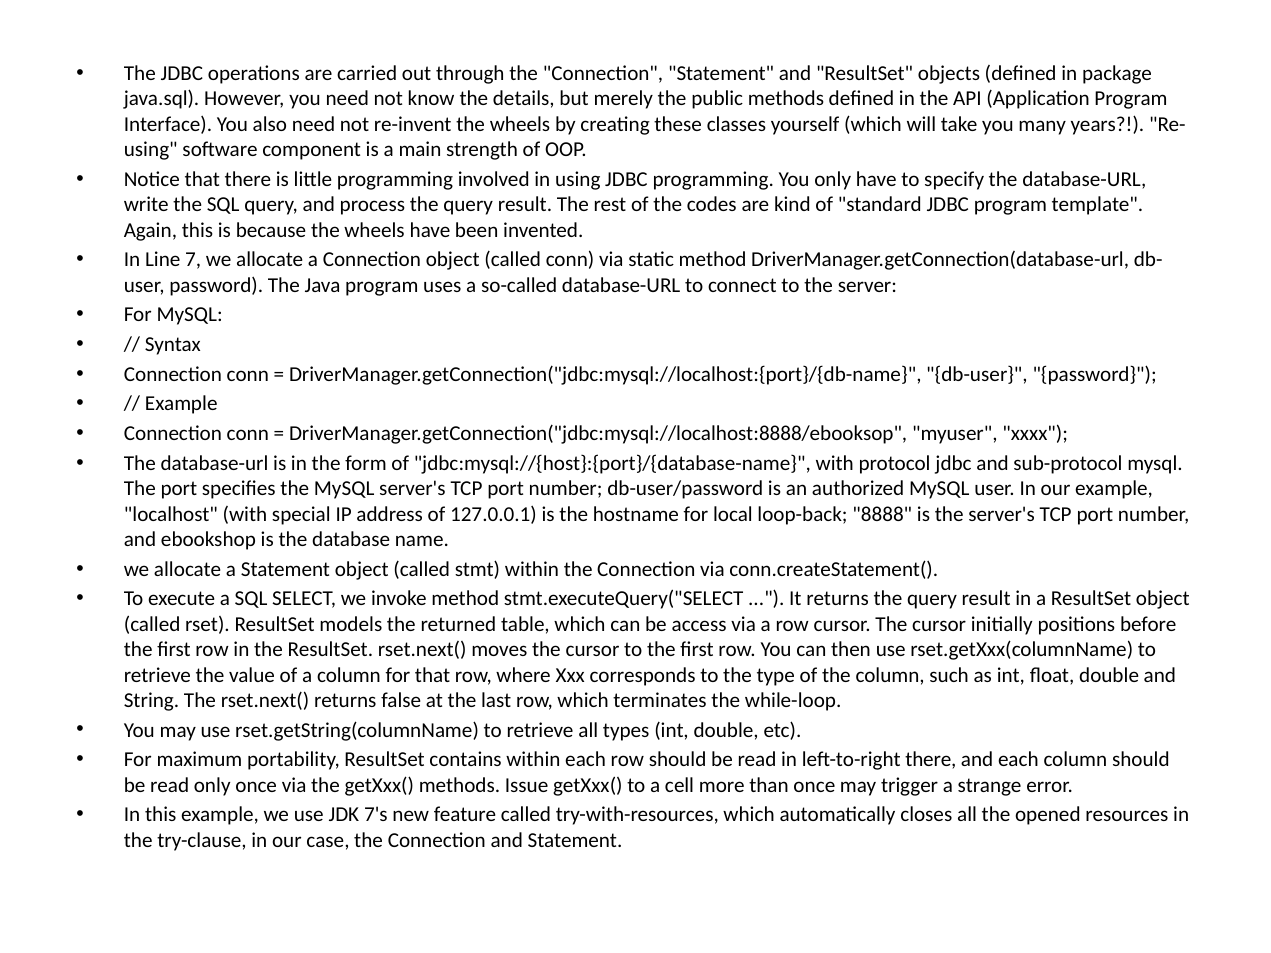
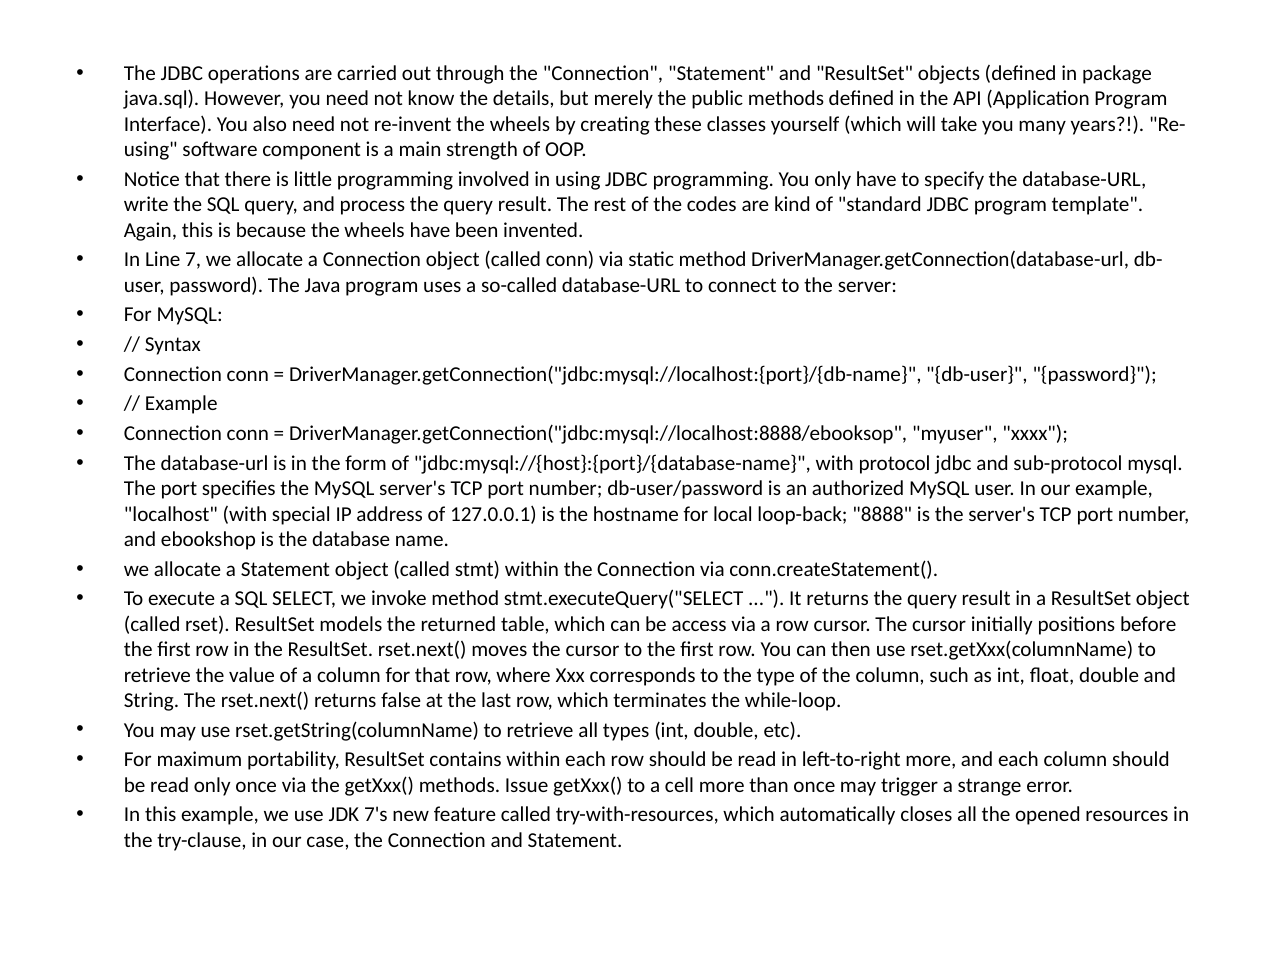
left-to-right there: there -> more
